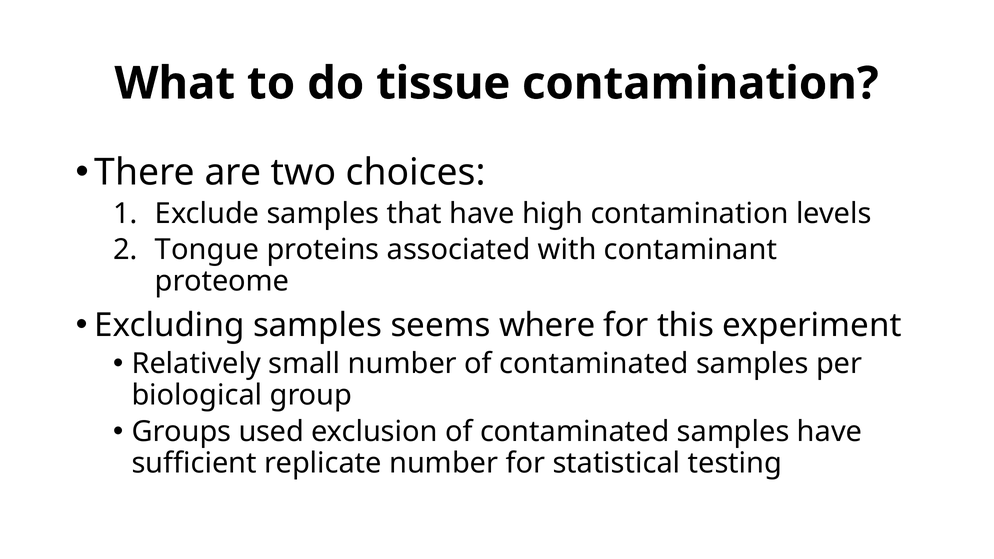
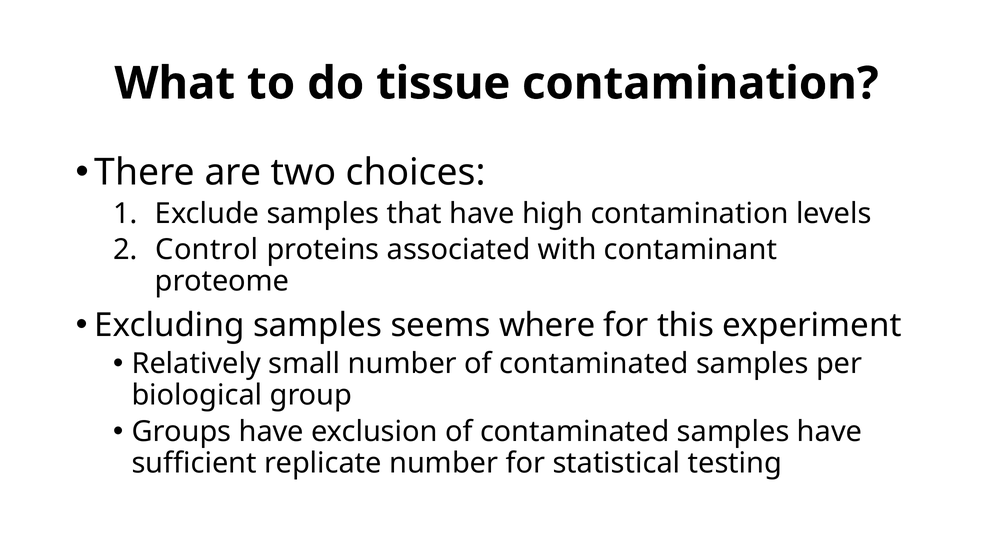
Tongue: Tongue -> Control
Groups used: used -> have
